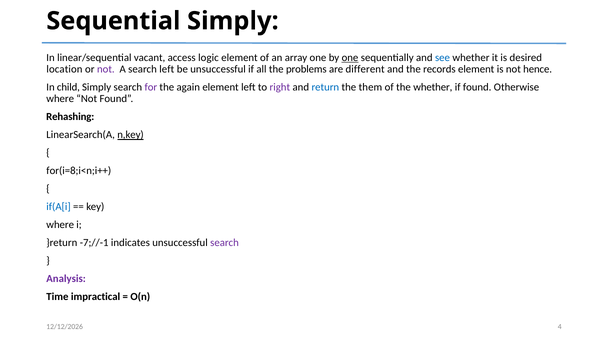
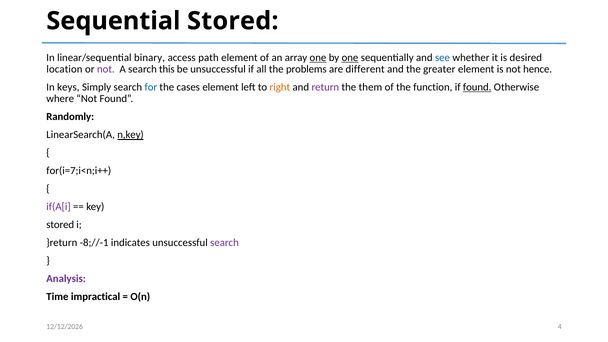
Sequential Simply: Simply -> Stored
vacant: vacant -> binary
logic: logic -> path
one at (318, 58) underline: none -> present
search left: left -> this
records: records -> greater
child: child -> keys
for colour: purple -> blue
again: again -> cases
right colour: purple -> orange
return colour: blue -> purple
the whether: whether -> function
found at (477, 87) underline: none -> present
Rehashing: Rehashing -> Randomly
for(i=8;i<n;i++: for(i=8;i<n;i++ -> for(i=7;i<n;i++
if(A[i colour: blue -> purple
where at (60, 225): where -> stored
-7;//-1: -7;//-1 -> -8;//-1
